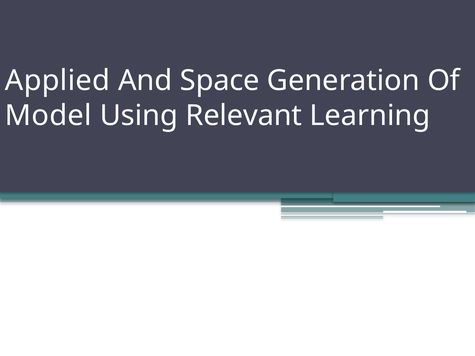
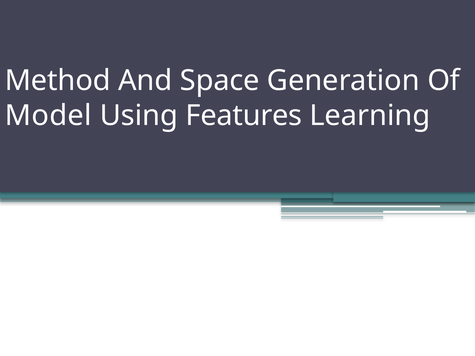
Applied: Applied -> Method
Relevant: Relevant -> Features
